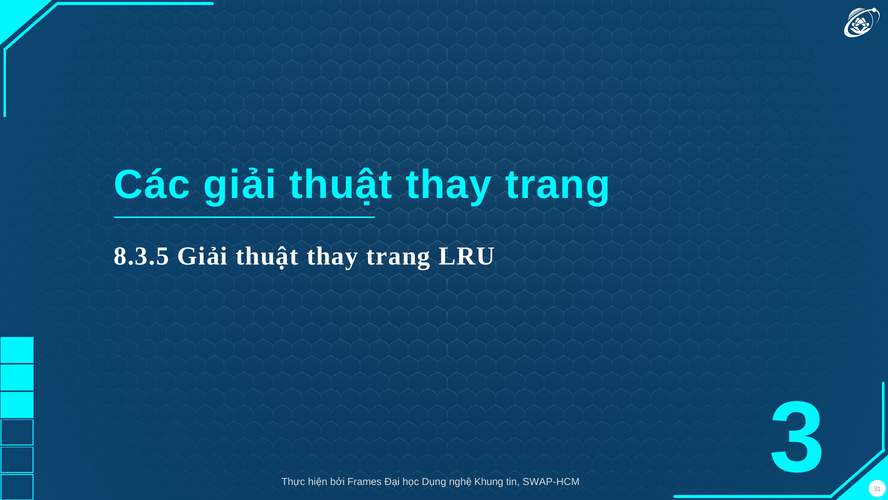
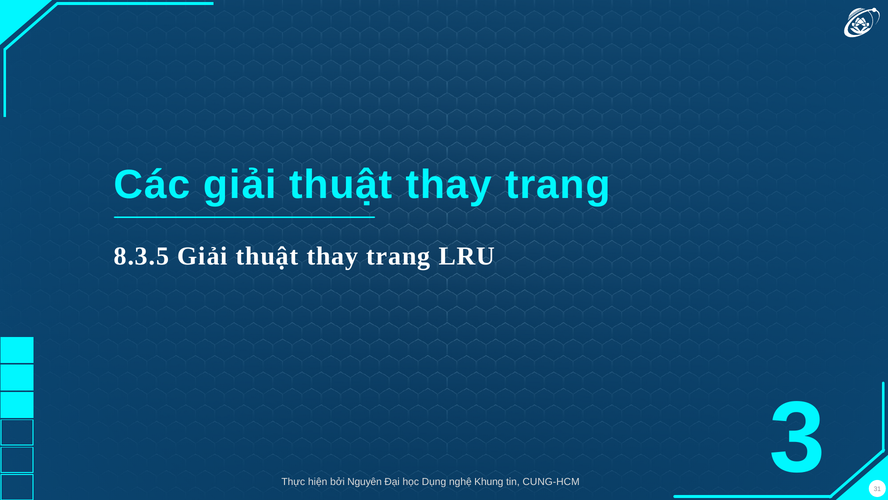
Frames: Frames -> Nguyên
SWAP-HCM: SWAP-HCM -> CUNG-HCM
